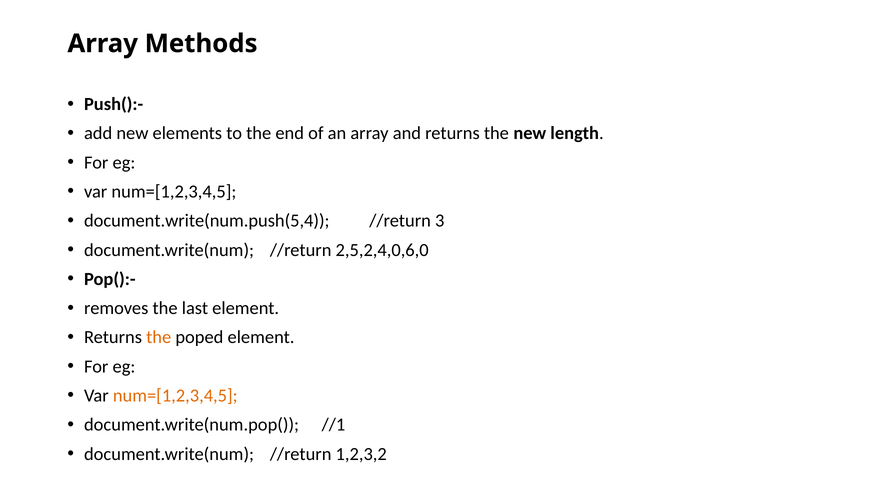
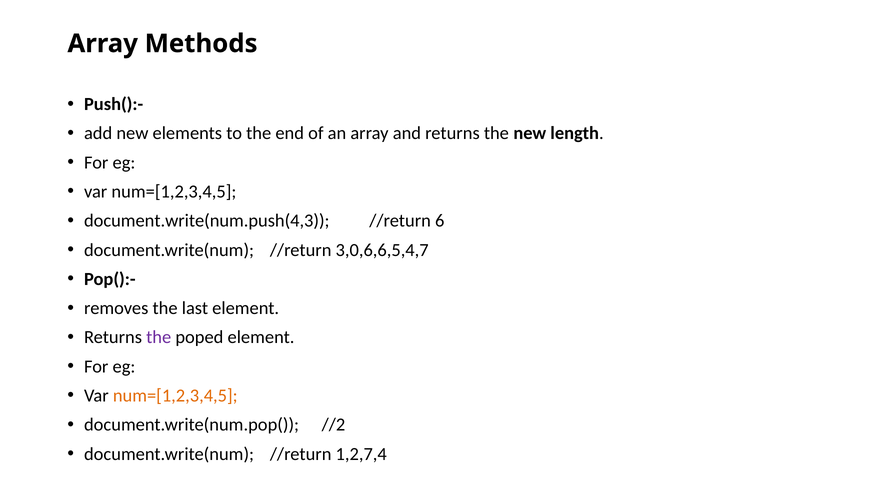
document.write(num.push(5,4: document.write(num.push(5,4 -> document.write(num.push(4,3
3: 3 -> 6
2,5,2,4,0,6,0: 2,5,2,4,0,6,0 -> 3,0,6,6,5,4,7
the at (159, 337) colour: orange -> purple
//1: //1 -> //2
1,2,3,2: 1,2,3,2 -> 1,2,7,4
